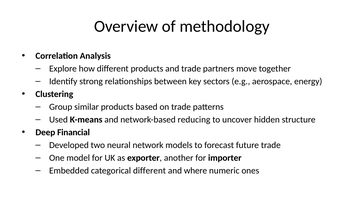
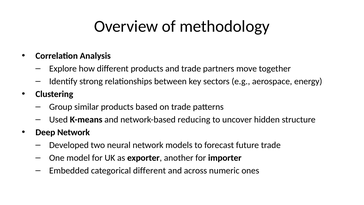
Deep Financial: Financial -> Network
where: where -> across
